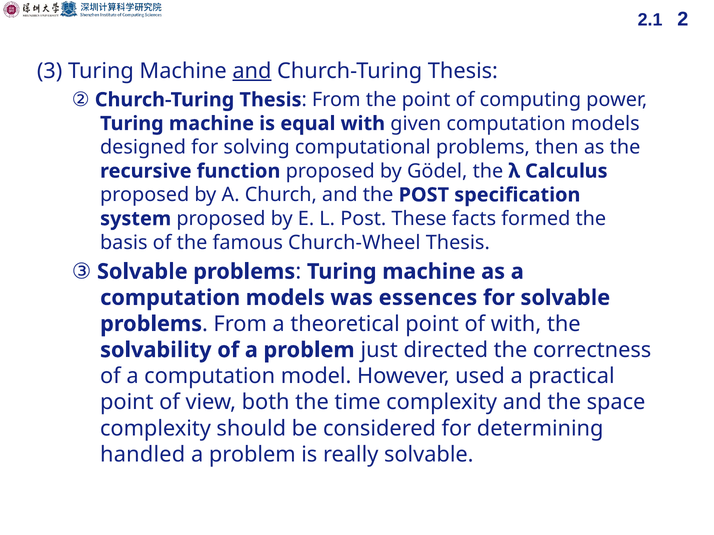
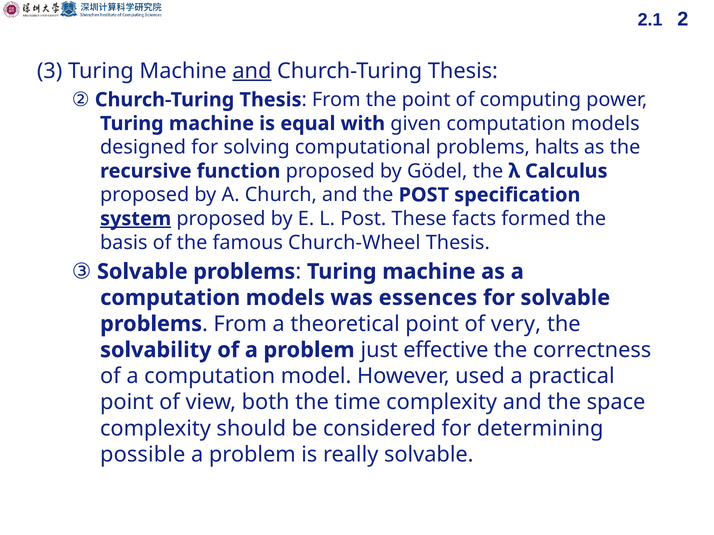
then: then -> halts
system underline: none -> present
of with: with -> very
directed: directed -> effective
handled: handled -> possible
